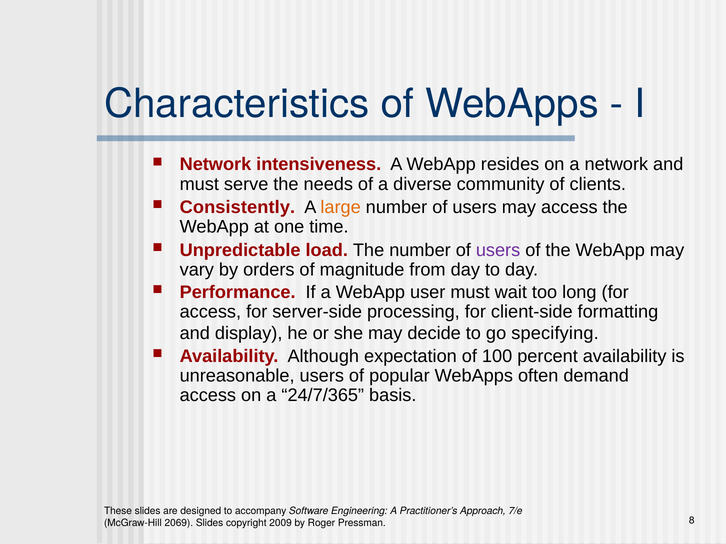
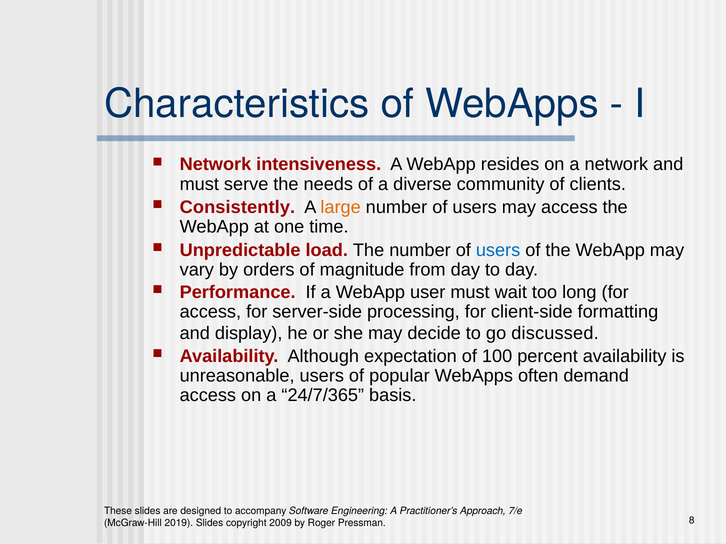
users at (498, 250) colour: purple -> blue
specifying: specifying -> discussed
2069: 2069 -> 2019
